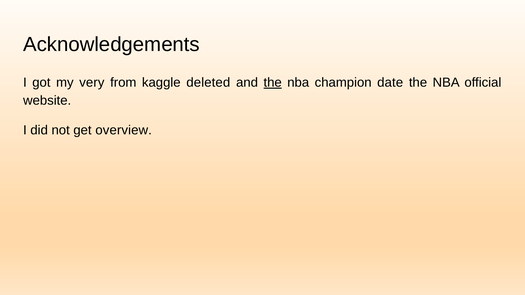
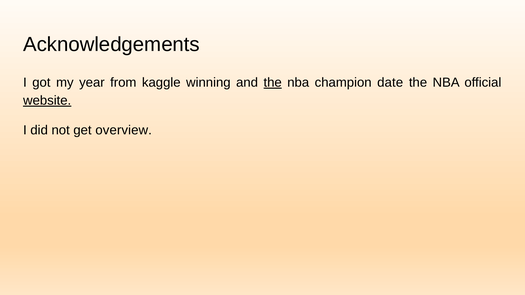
very: very -> year
deleted: deleted -> winning
website underline: none -> present
